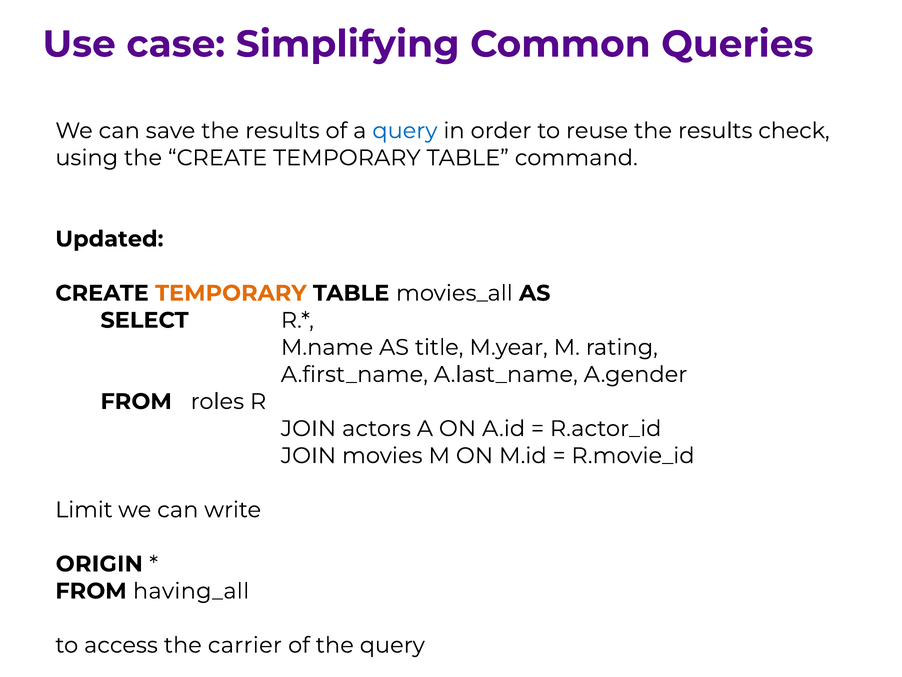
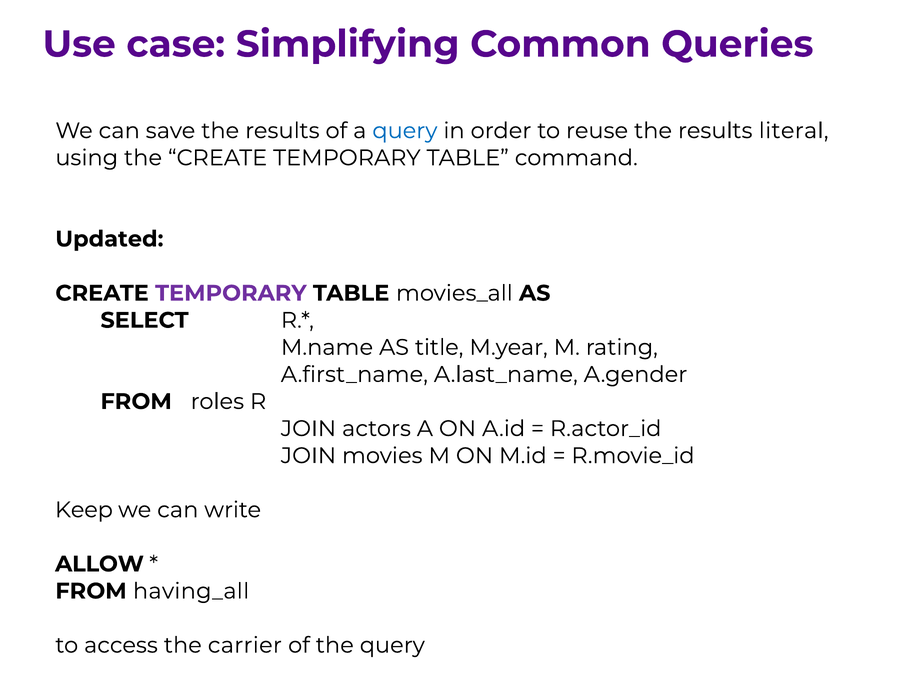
check: check -> literal
TEMPORARY at (231, 293) colour: orange -> purple
Limit: Limit -> Keep
ORIGIN: ORIGIN -> ALLOW
